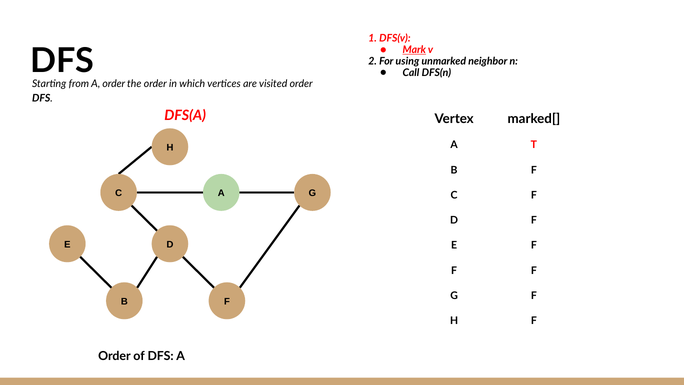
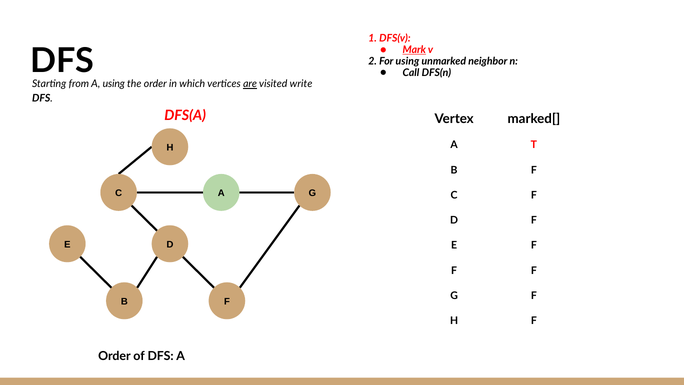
A order: order -> using
are underline: none -> present
visited order: order -> write
